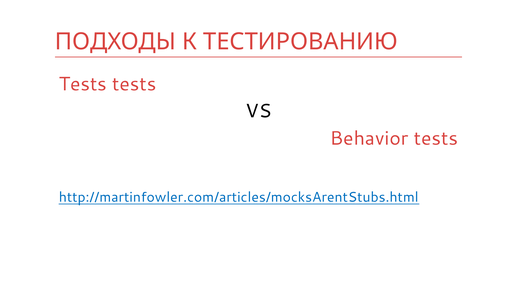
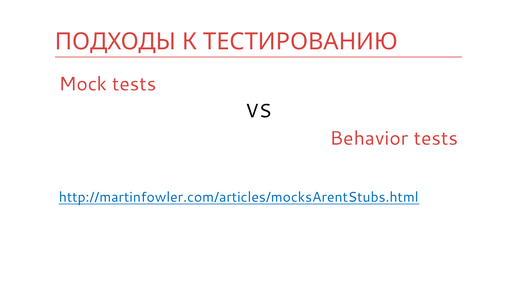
Tests at (83, 84): Tests -> Mock
